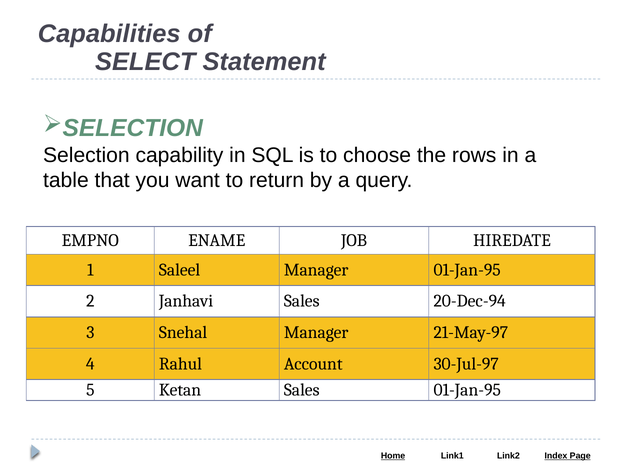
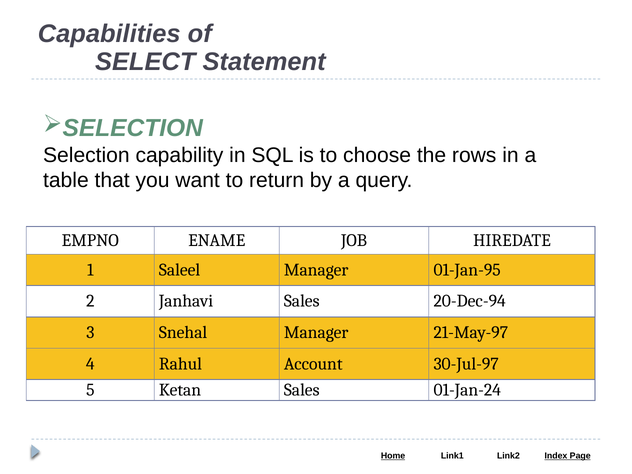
Sales 01-Jan-95: 01-Jan-95 -> 01-Jan-24
